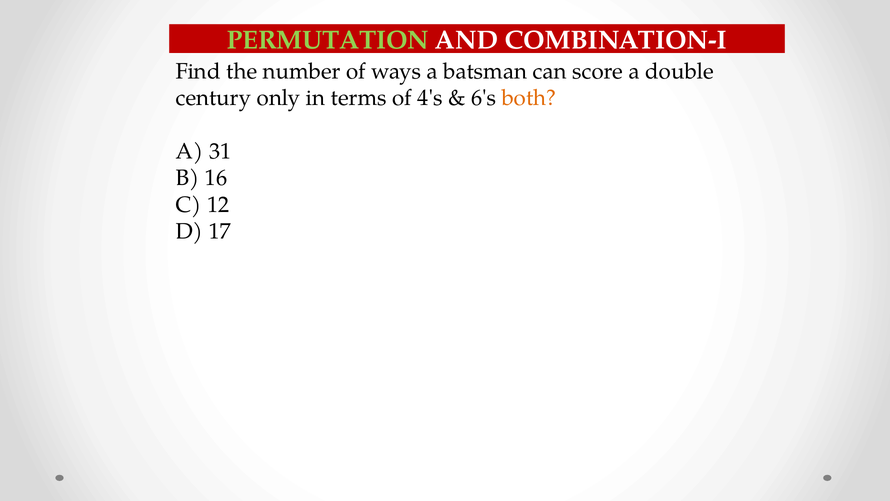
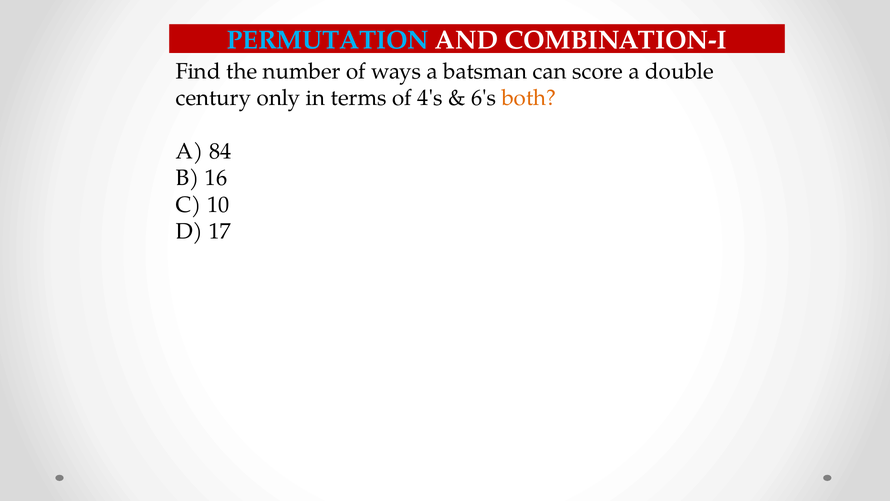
PERMUTATION colour: light green -> light blue
31: 31 -> 84
12: 12 -> 10
